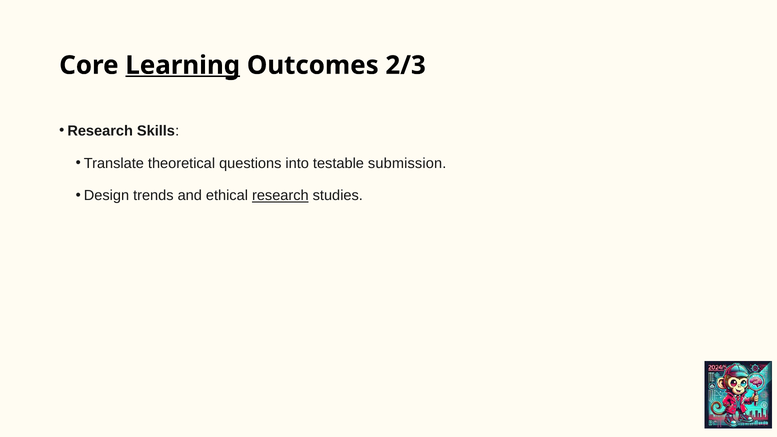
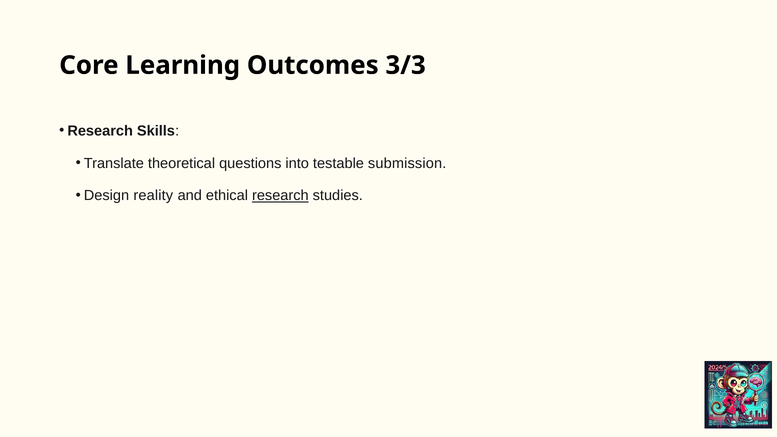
Learning underline: present -> none
2/3: 2/3 -> 3/3
trends: trends -> reality
